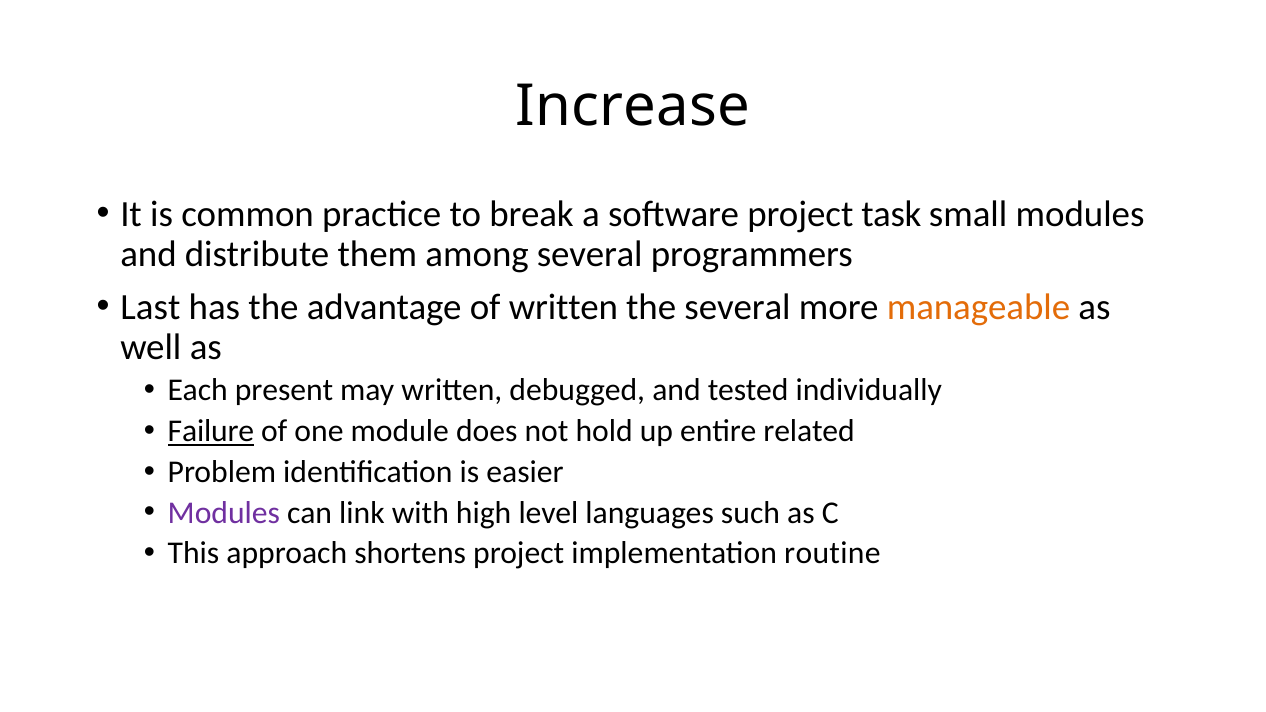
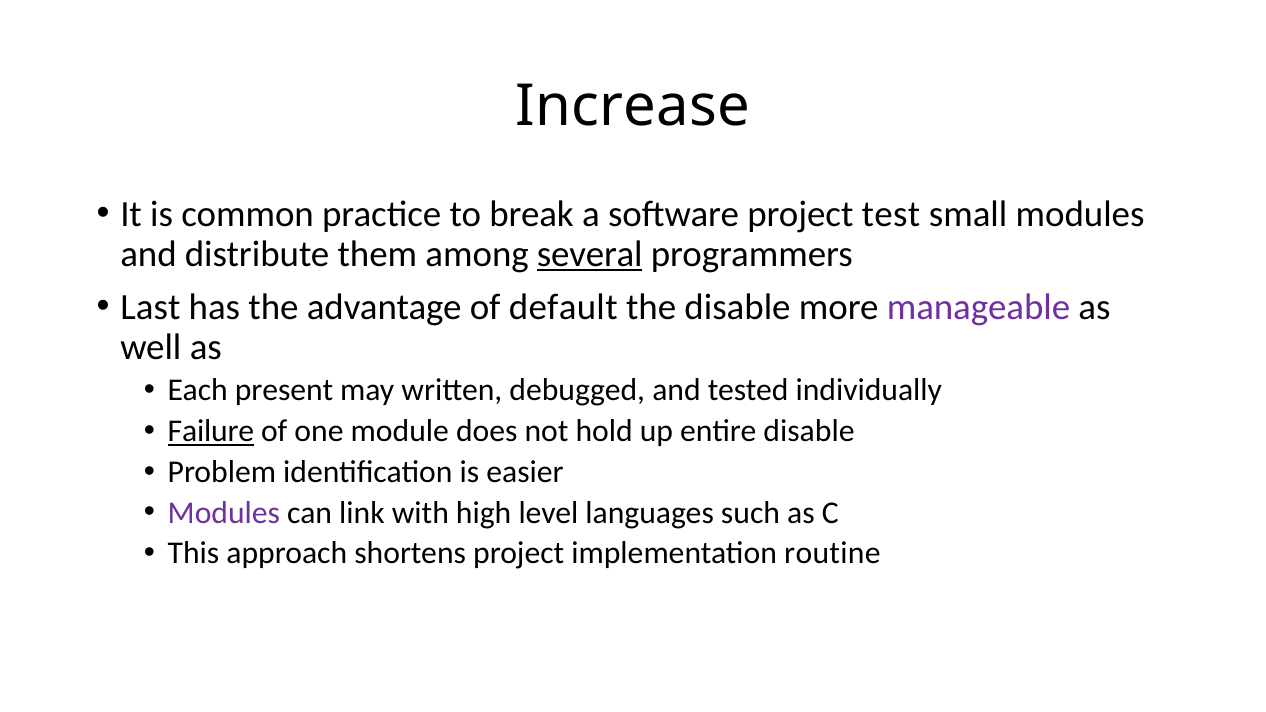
task: task -> test
several at (590, 254) underline: none -> present
of written: written -> default
the several: several -> disable
manageable colour: orange -> purple
entire related: related -> disable
